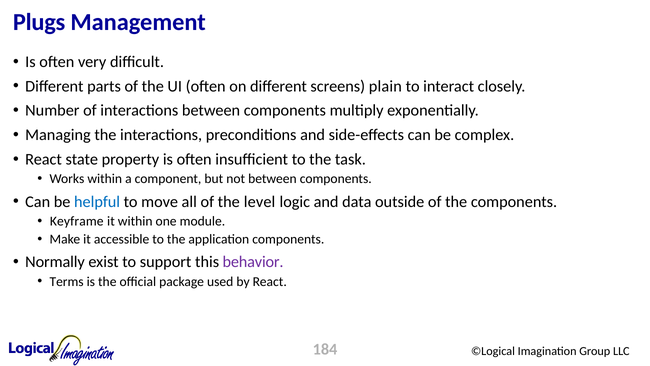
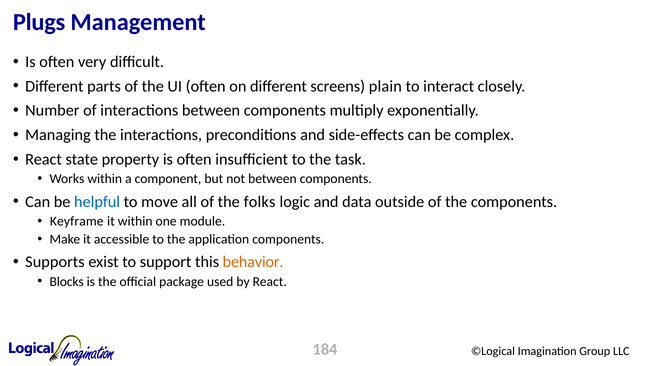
level: level -> folks
Normally: Normally -> Supports
behavior colour: purple -> orange
Terms: Terms -> Blocks
